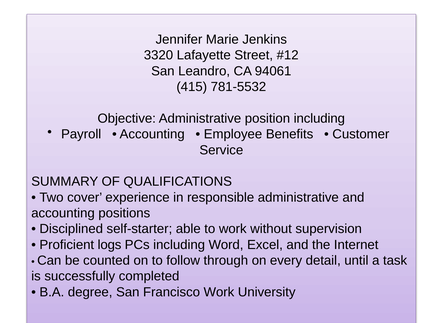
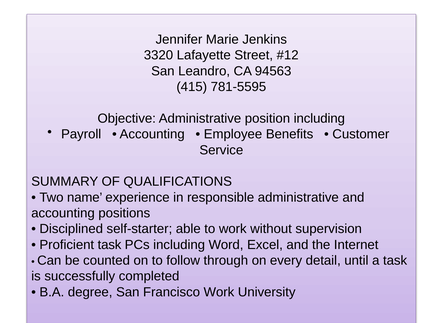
94061: 94061 -> 94563
781-5532: 781-5532 -> 781-5595
cover: cover -> name
Proficient logs: logs -> task
